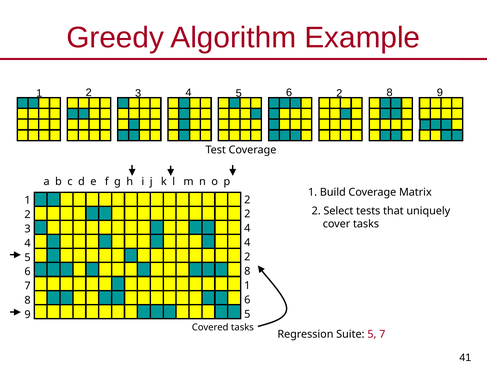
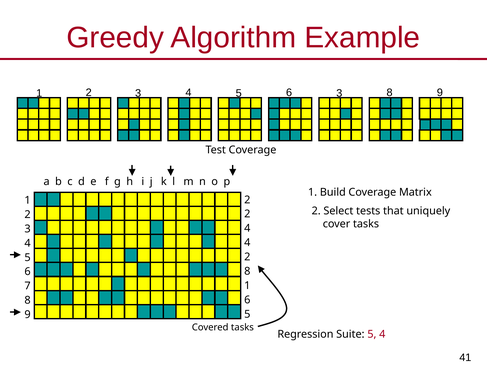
6 2: 2 -> 3
5 7: 7 -> 4
